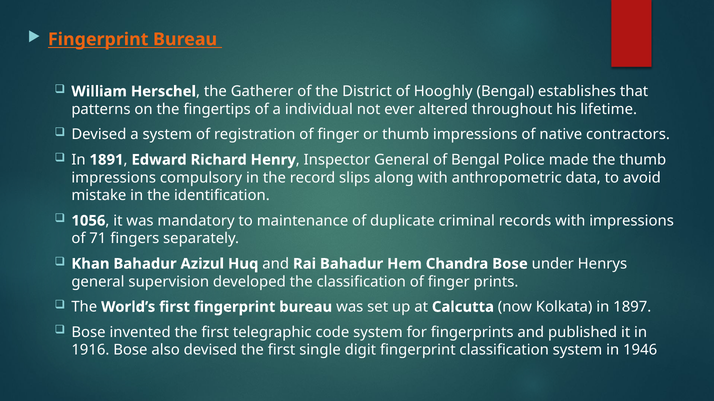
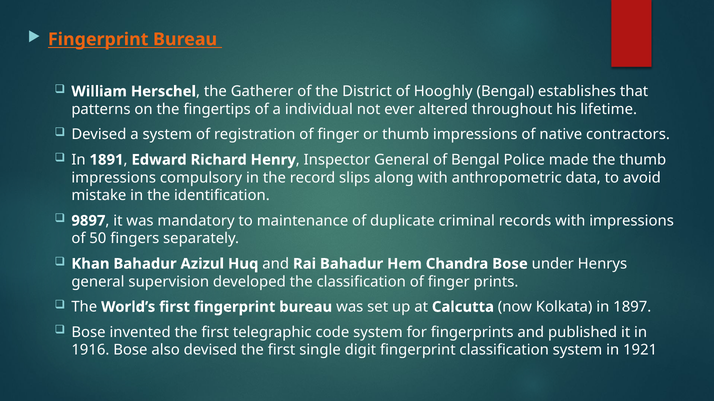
1056: 1056 -> 9897
71: 71 -> 50
1946: 1946 -> 1921
